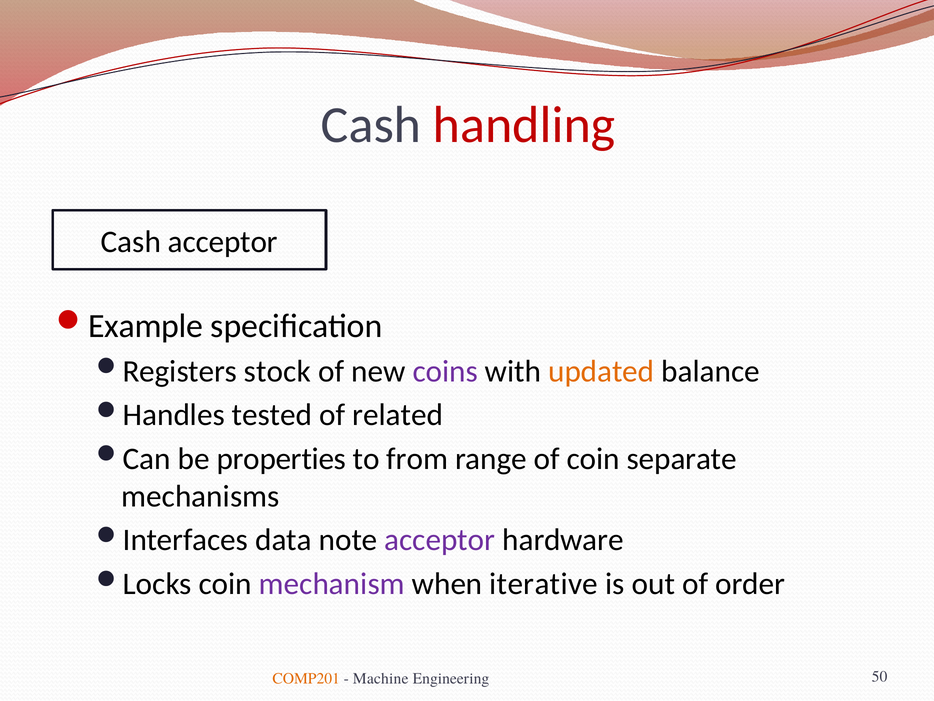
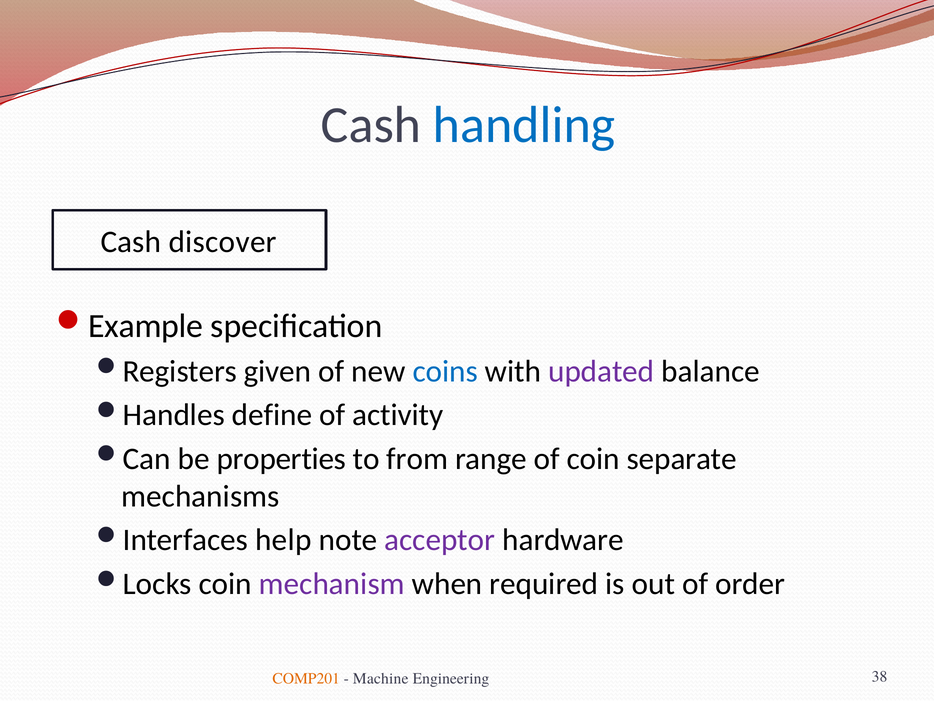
handling colour: red -> blue
Cash acceptor: acceptor -> discover
stock: stock -> given
coins colour: purple -> blue
updated colour: orange -> purple
tested: tested -> define
related: related -> activity
data: data -> help
iterative: iterative -> required
50: 50 -> 38
